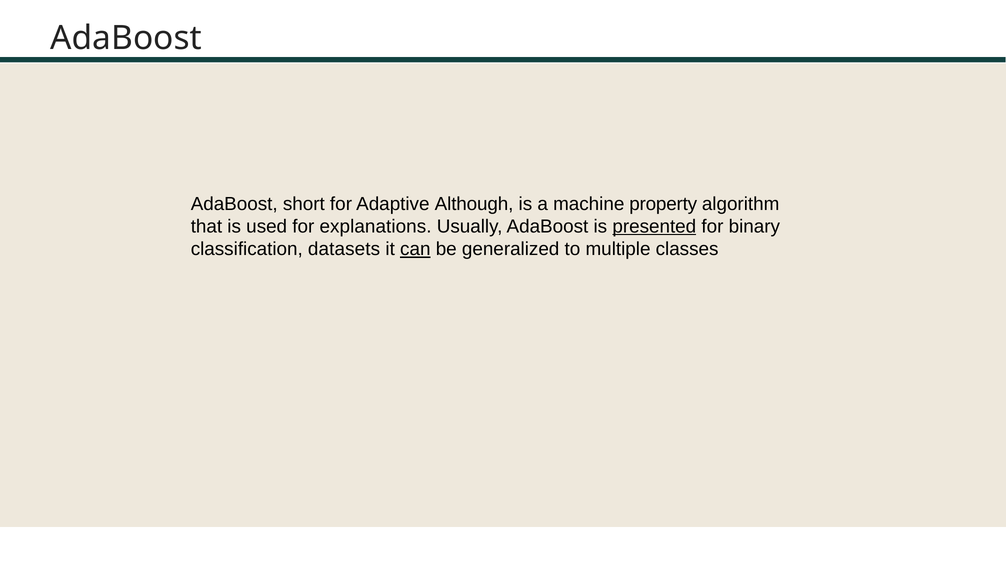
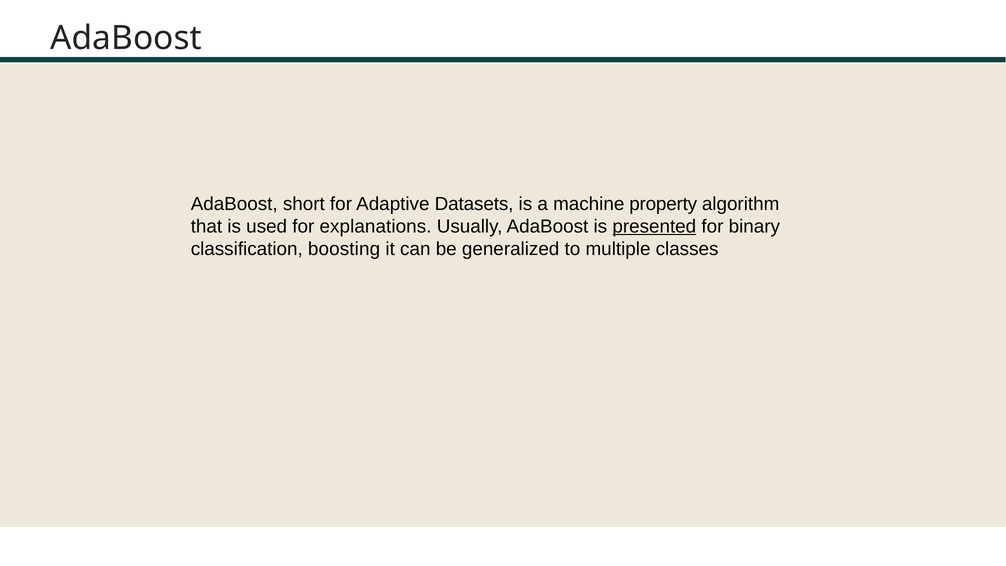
Although: Although -> Datasets
datasets: datasets -> boosting
can underline: present -> none
